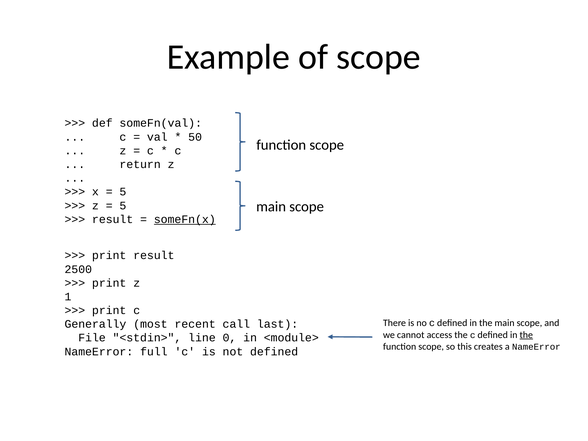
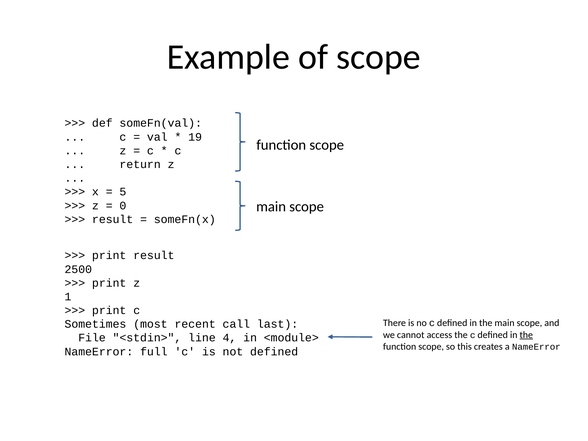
50: 50 -> 19
5 at (123, 206): 5 -> 0
someFn(x underline: present -> none
Generally: Generally -> Sometimes
0: 0 -> 4
